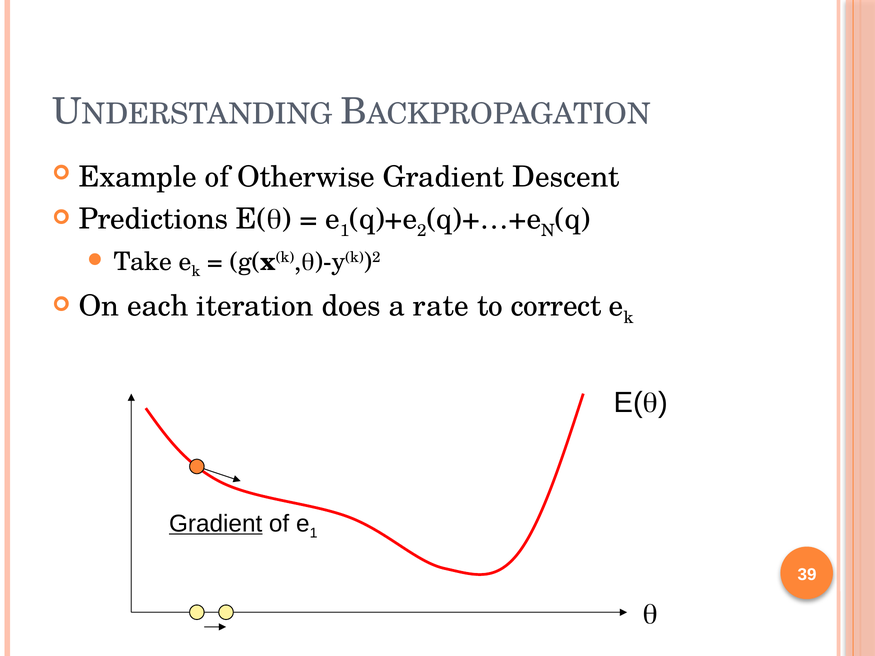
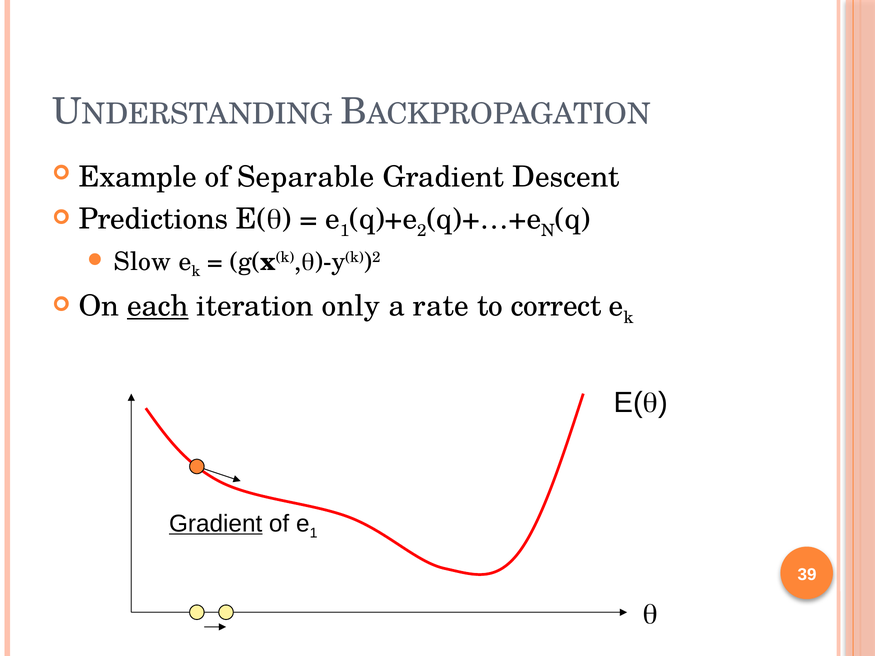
Otherwise: Otherwise -> Separable
Take: Take -> Slow
each underline: none -> present
does: does -> only
